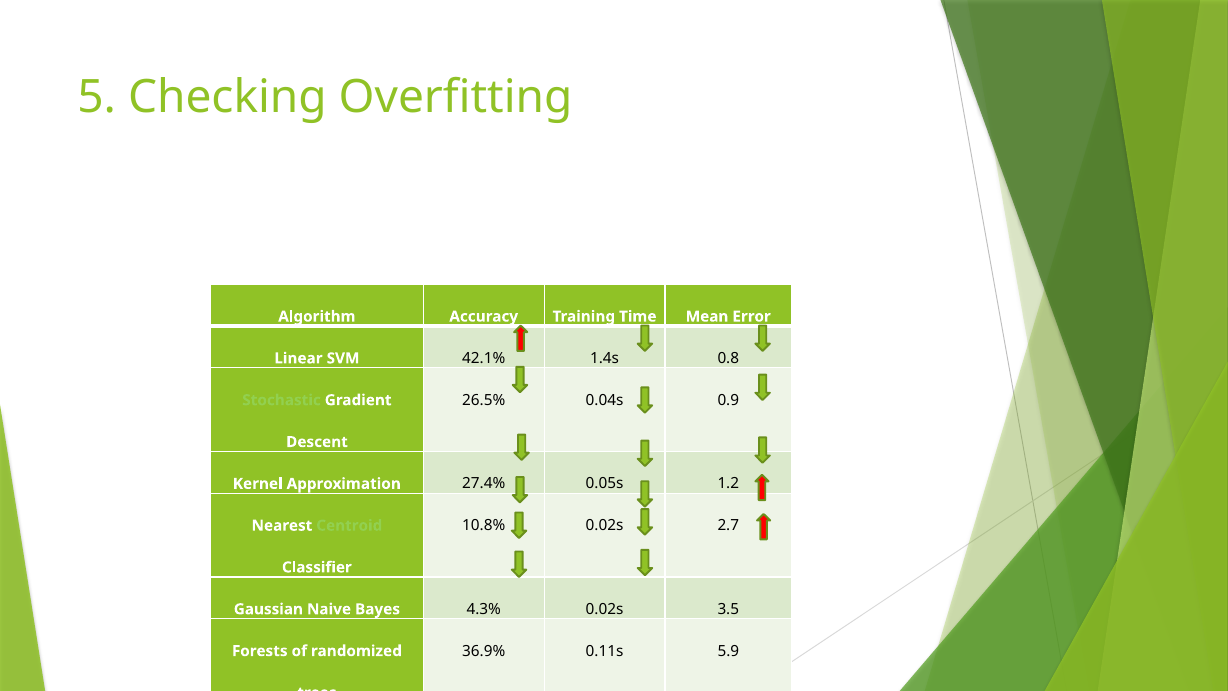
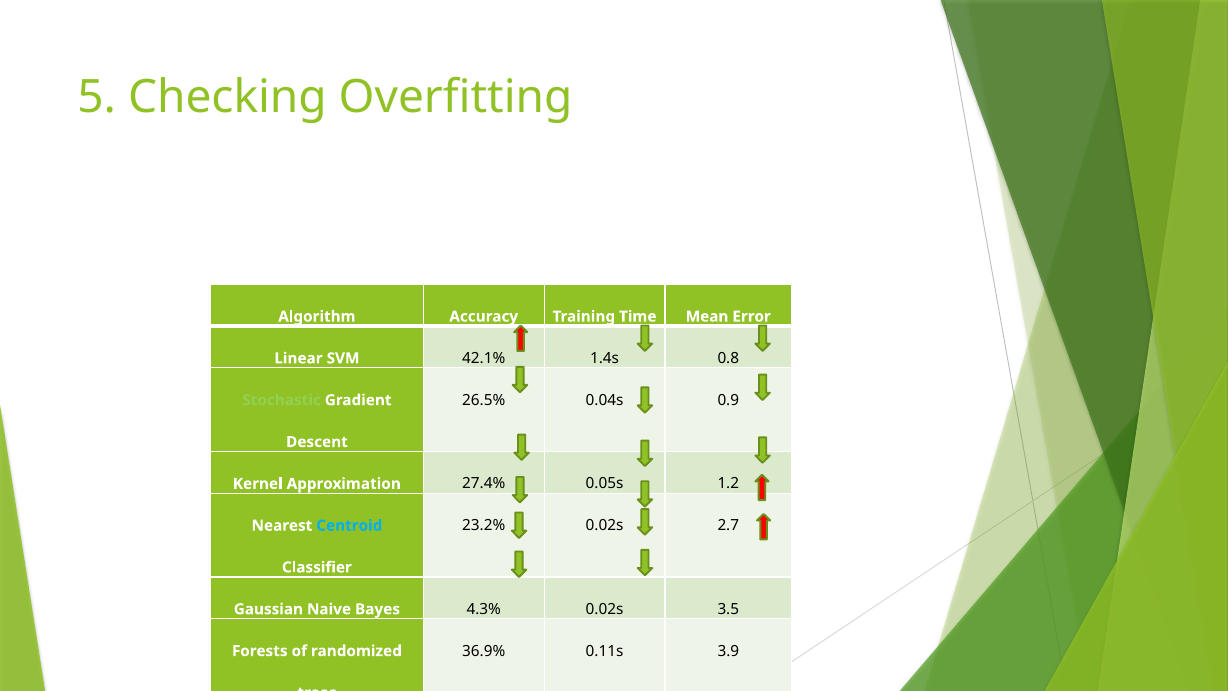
10.8%: 10.8% -> 23.2%
Centroid colour: light green -> light blue
5.9: 5.9 -> 3.9
